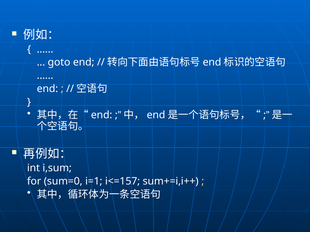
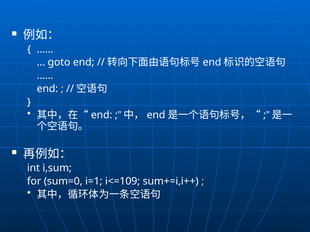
i<=157: i<=157 -> i<=109
